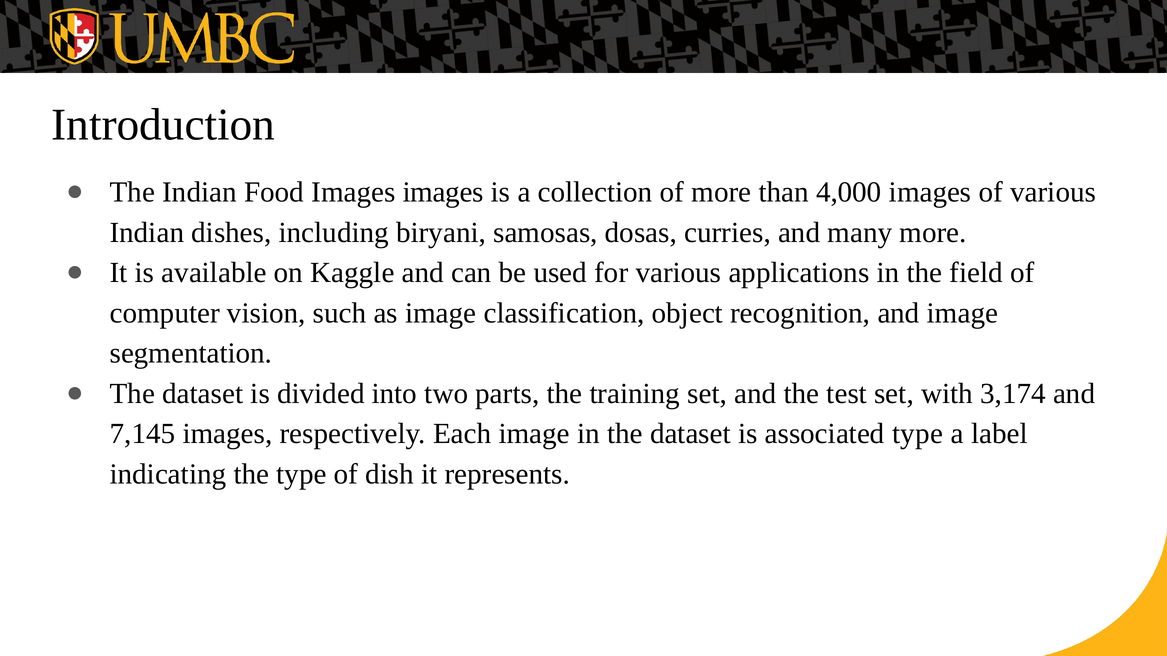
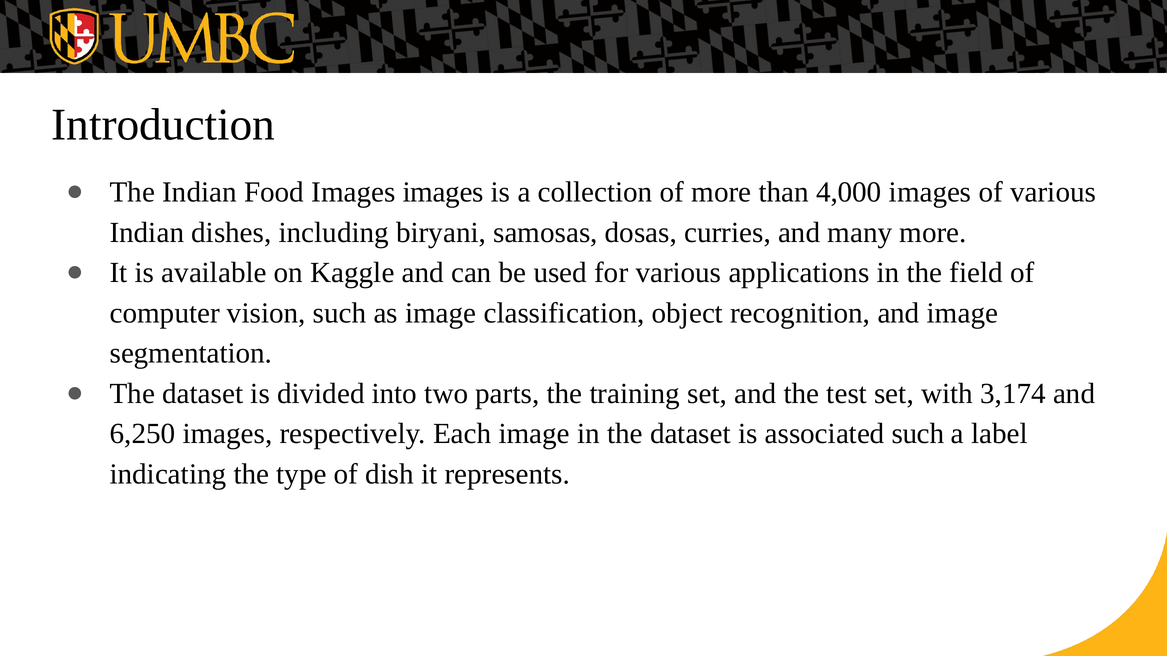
7,145: 7,145 -> 6,250
associated type: type -> such
